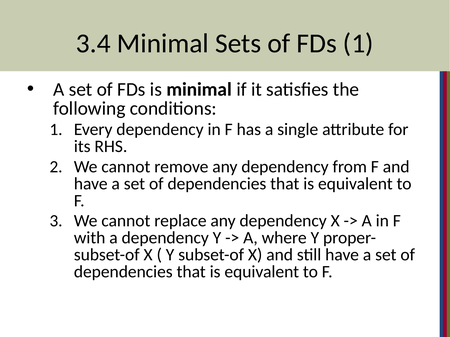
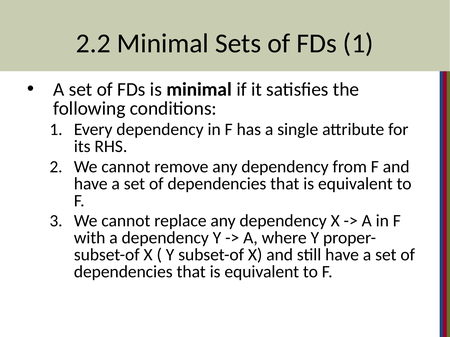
3.4: 3.4 -> 2.2
